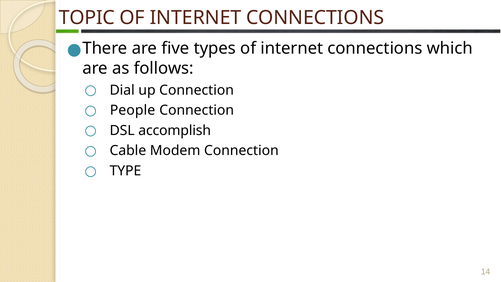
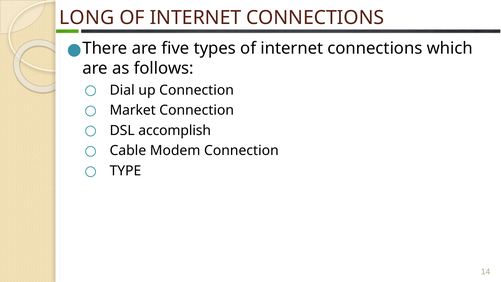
TOPIC: TOPIC -> LONG
People: People -> Market
